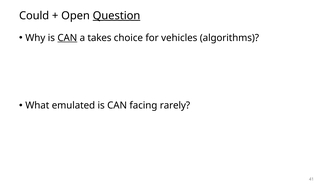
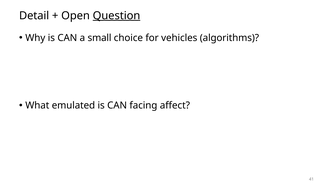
Could: Could -> Detail
CAN at (67, 38) underline: present -> none
takes: takes -> small
rarely: rarely -> affect
